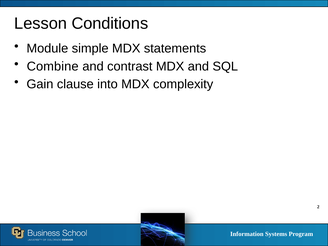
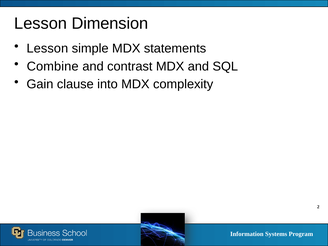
Conditions: Conditions -> Dimension
Module at (47, 48): Module -> Lesson
